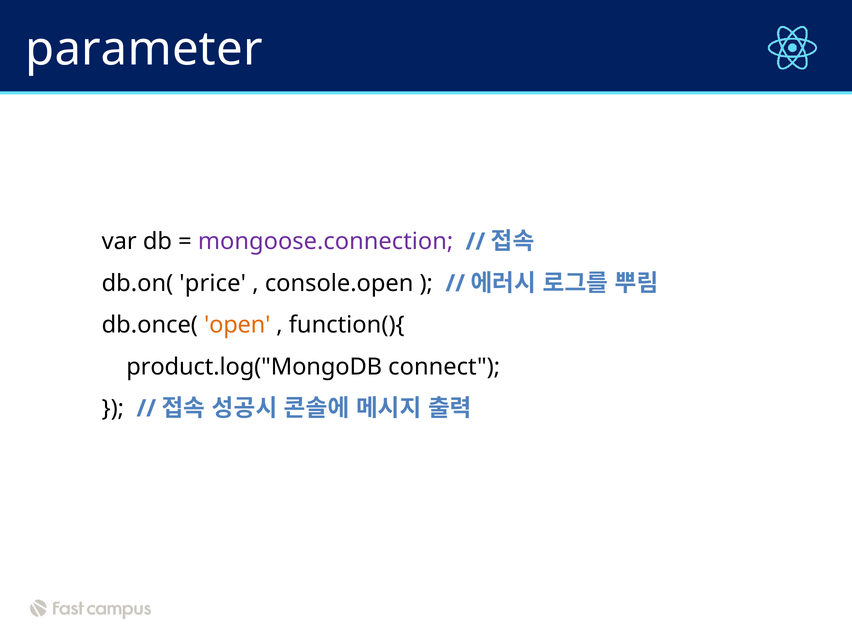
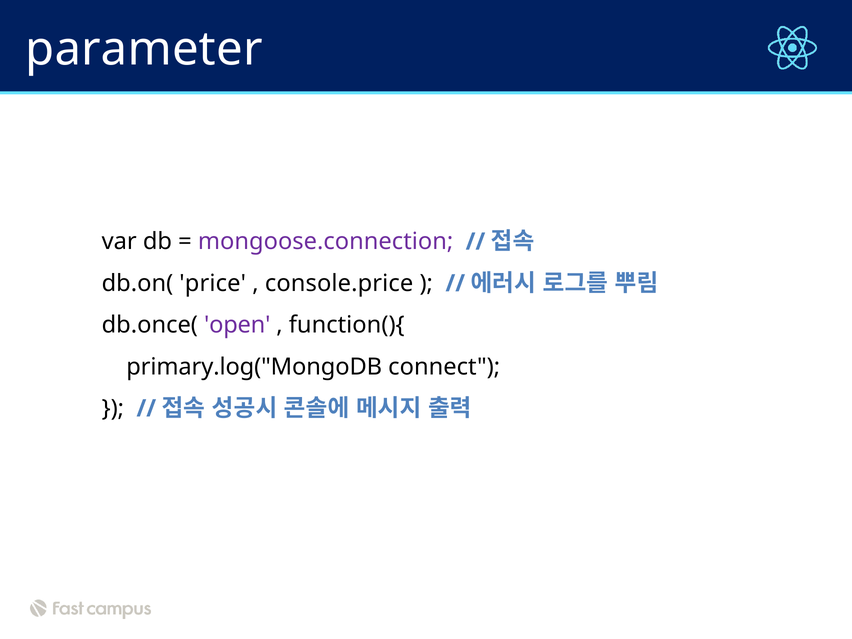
console.open: console.open -> console.price
open colour: orange -> purple
product.log("MongoDB: product.log("MongoDB -> primary.log("MongoDB
